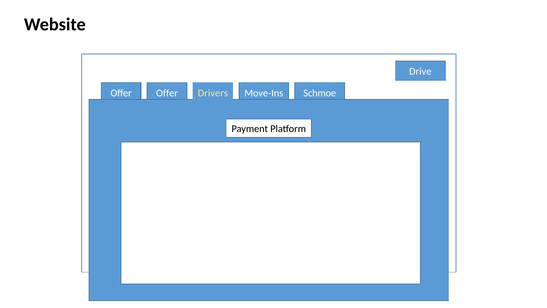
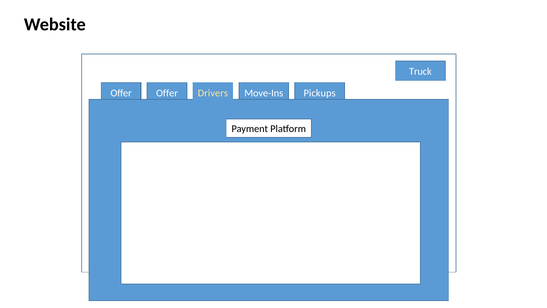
Drive: Drive -> Truck
Schmoe: Schmoe -> Pickups
